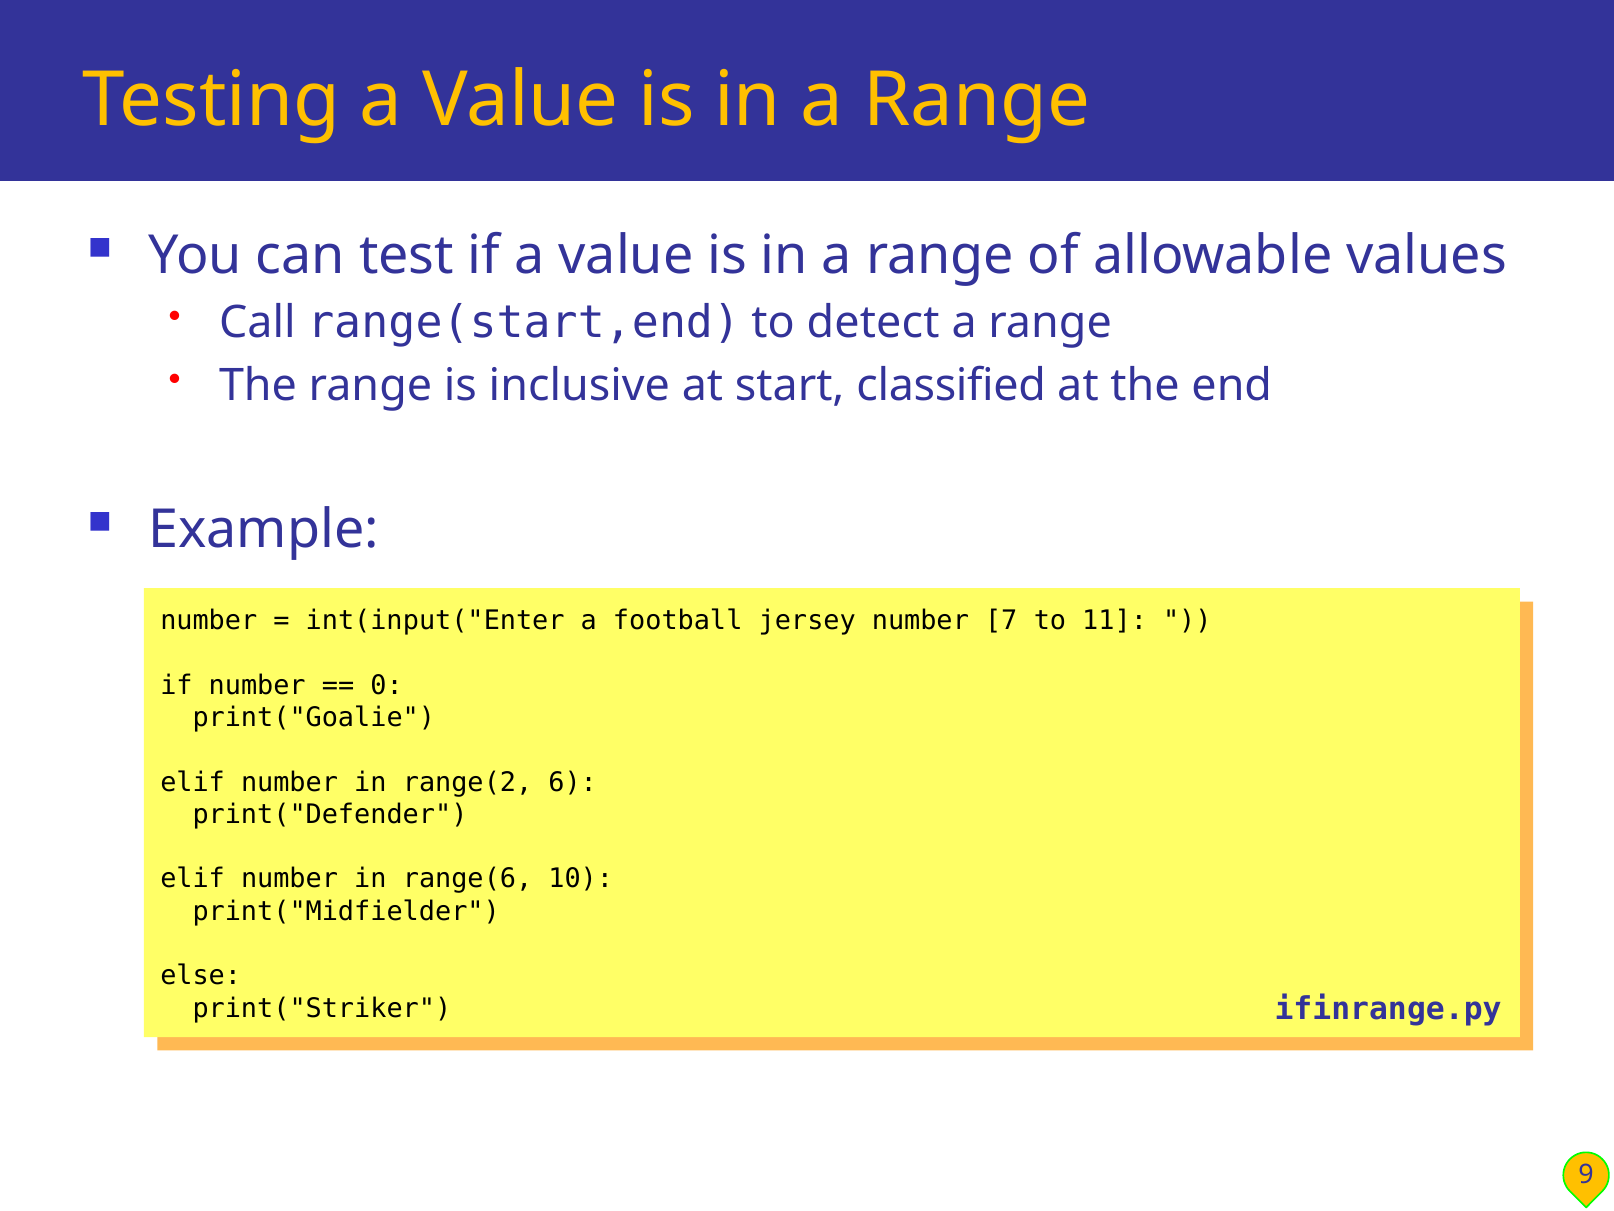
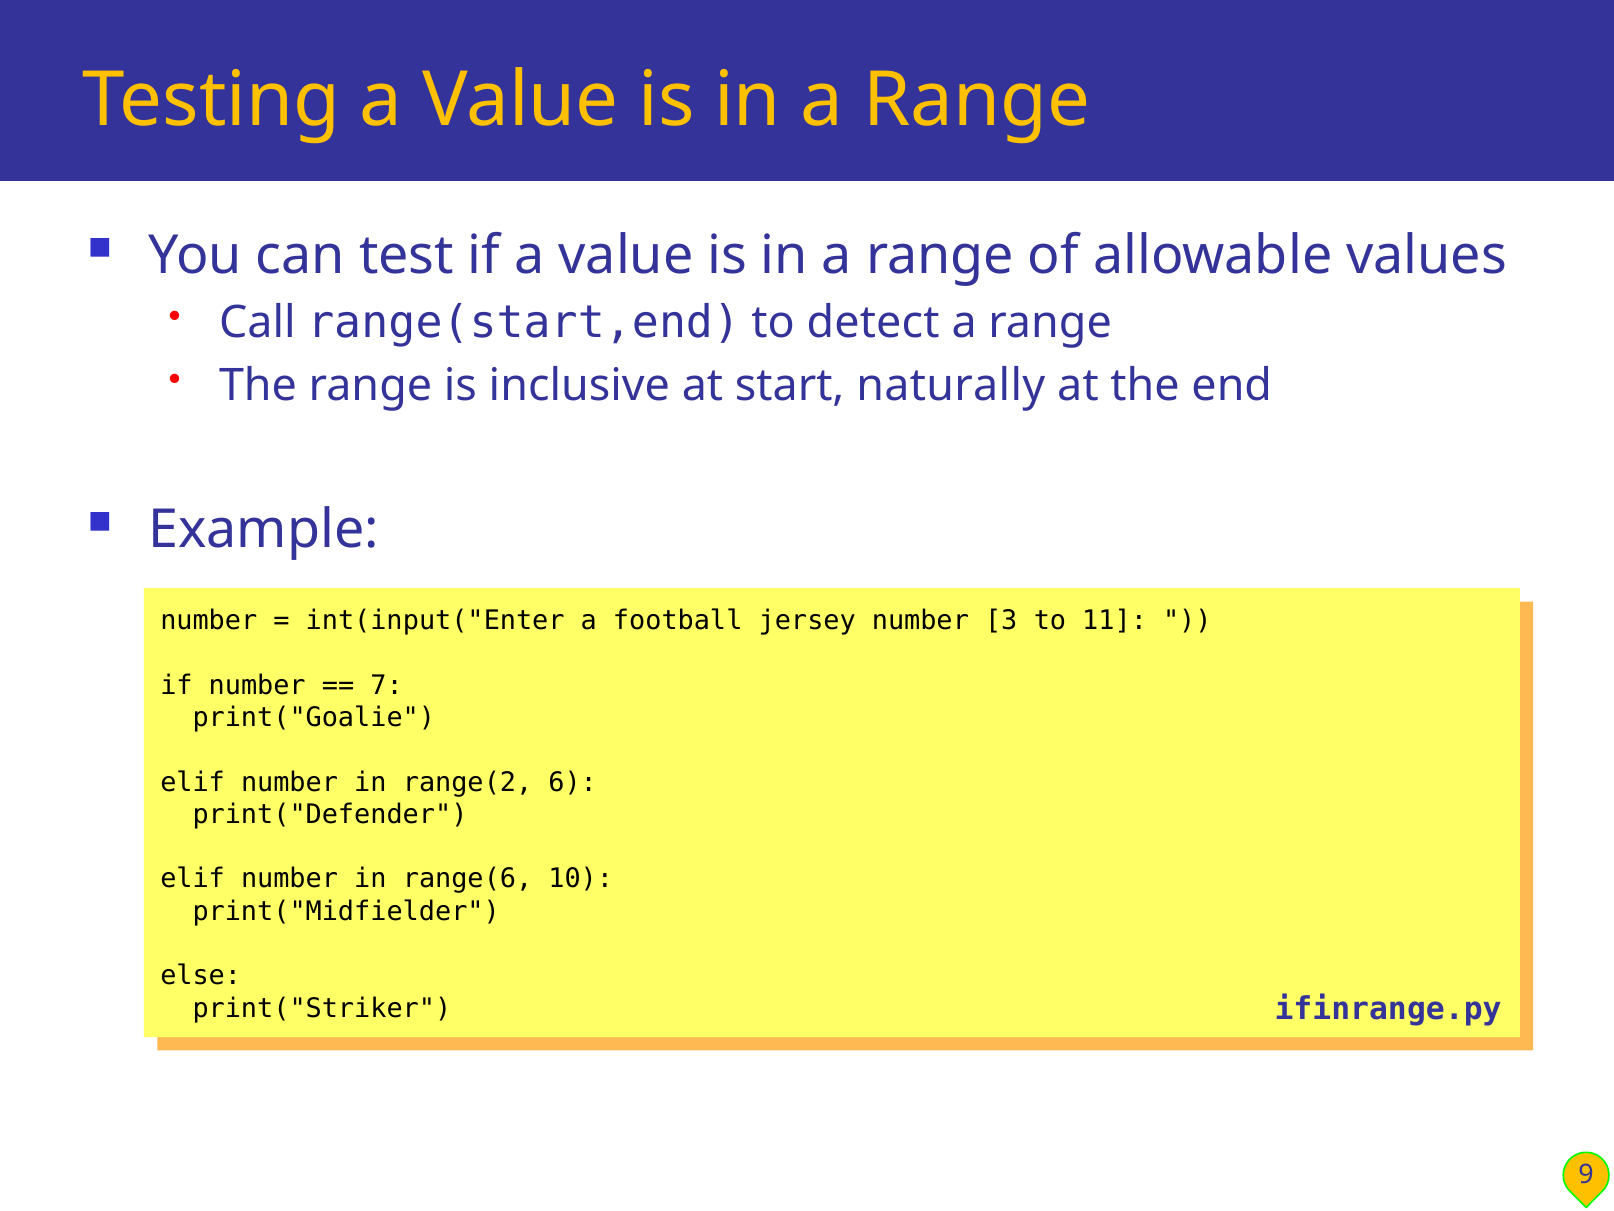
classified: classified -> naturally
7: 7 -> 3
0: 0 -> 7
